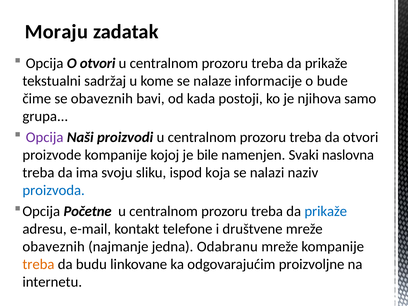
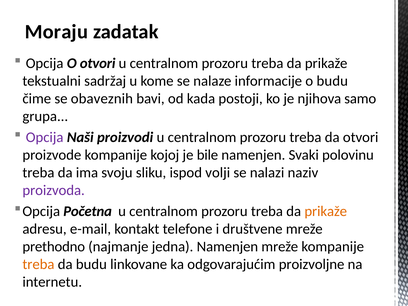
o bude: bude -> budu
naslovna: naslovna -> polovinu
koja: koja -> volji
proizvoda colour: blue -> purple
Početne: Početne -> Početna
prikaže at (326, 211) colour: blue -> orange
obaveznih at (54, 247): obaveznih -> prethodno
jedna Odabranu: Odabranu -> Namenjen
